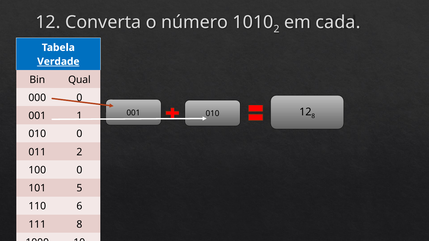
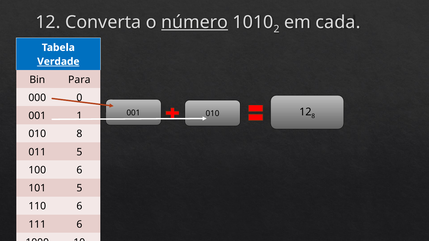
número underline: none -> present
Qual: Qual -> Para
010 0: 0 -> 8
011 2: 2 -> 5
100 0: 0 -> 6
111 8: 8 -> 6
